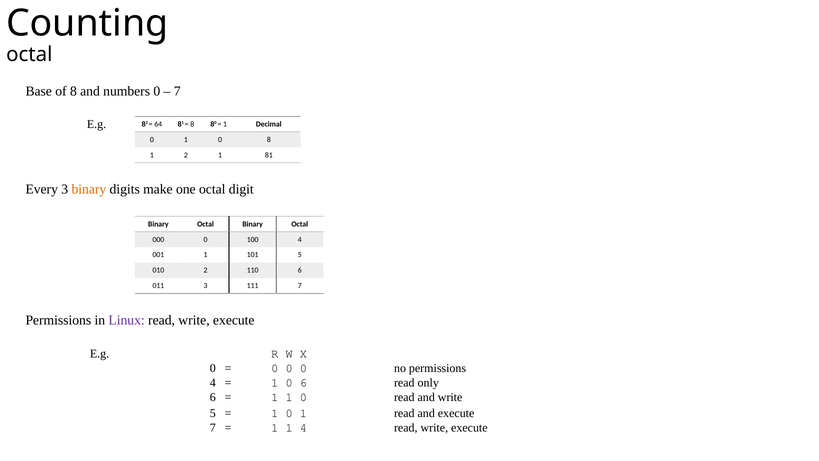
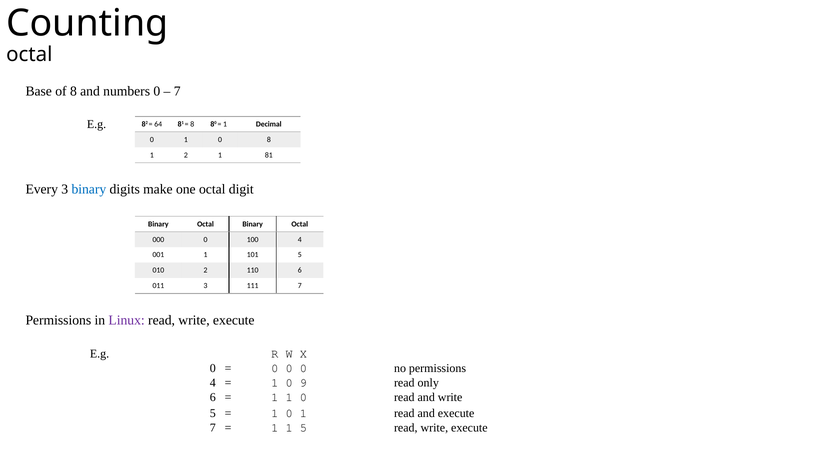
binary at (89, 189) colour: orange -> blue
0 6: 6 -> 9
1 4: 4 -> 5
